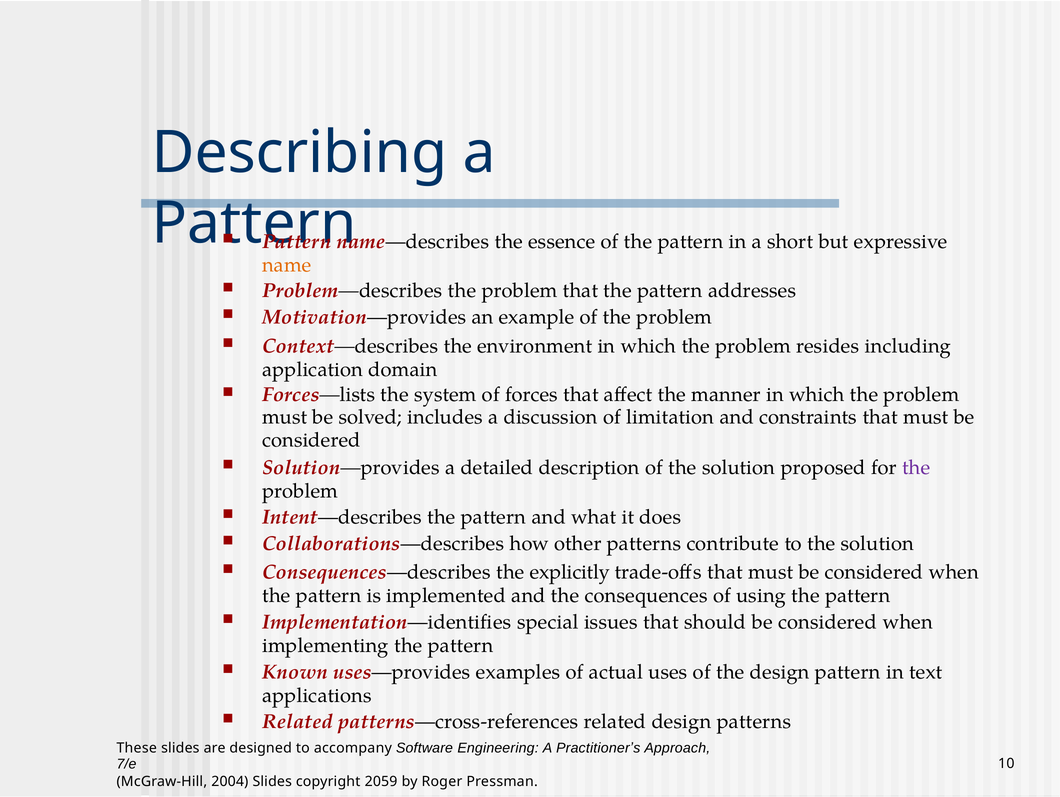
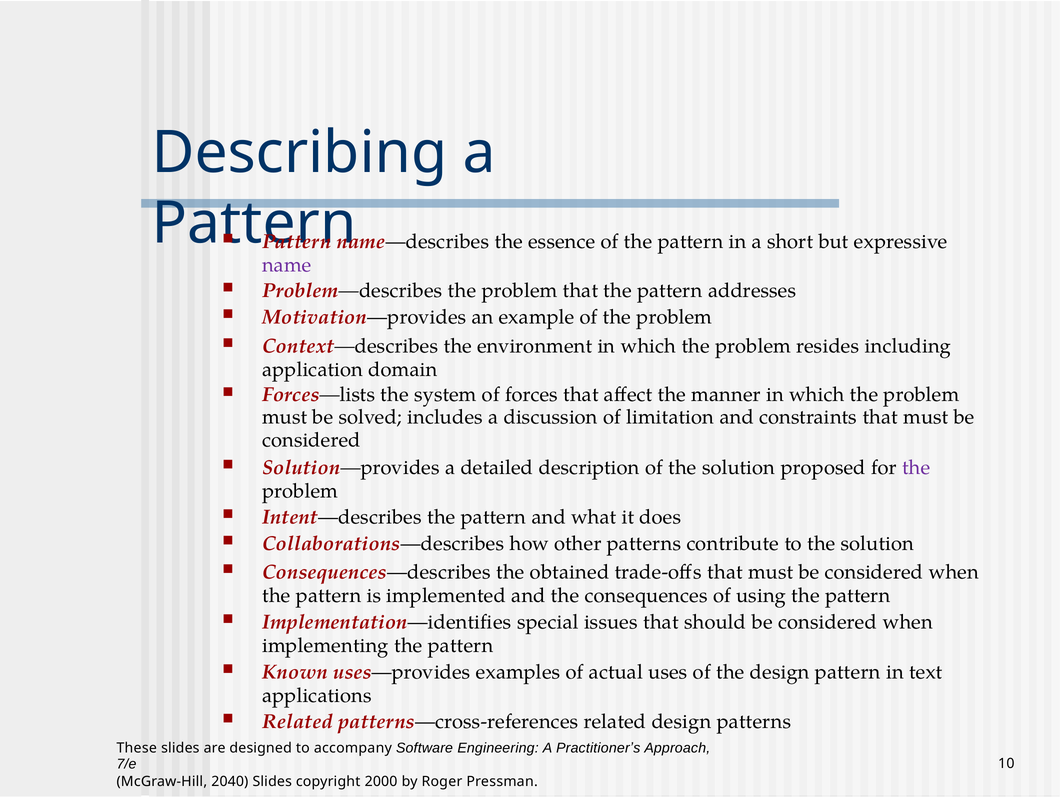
name colour: orange -> purple
explicitly: explicitly -> obtained
2004: 2004 -> 2040
2059: 2059 -> 2000
